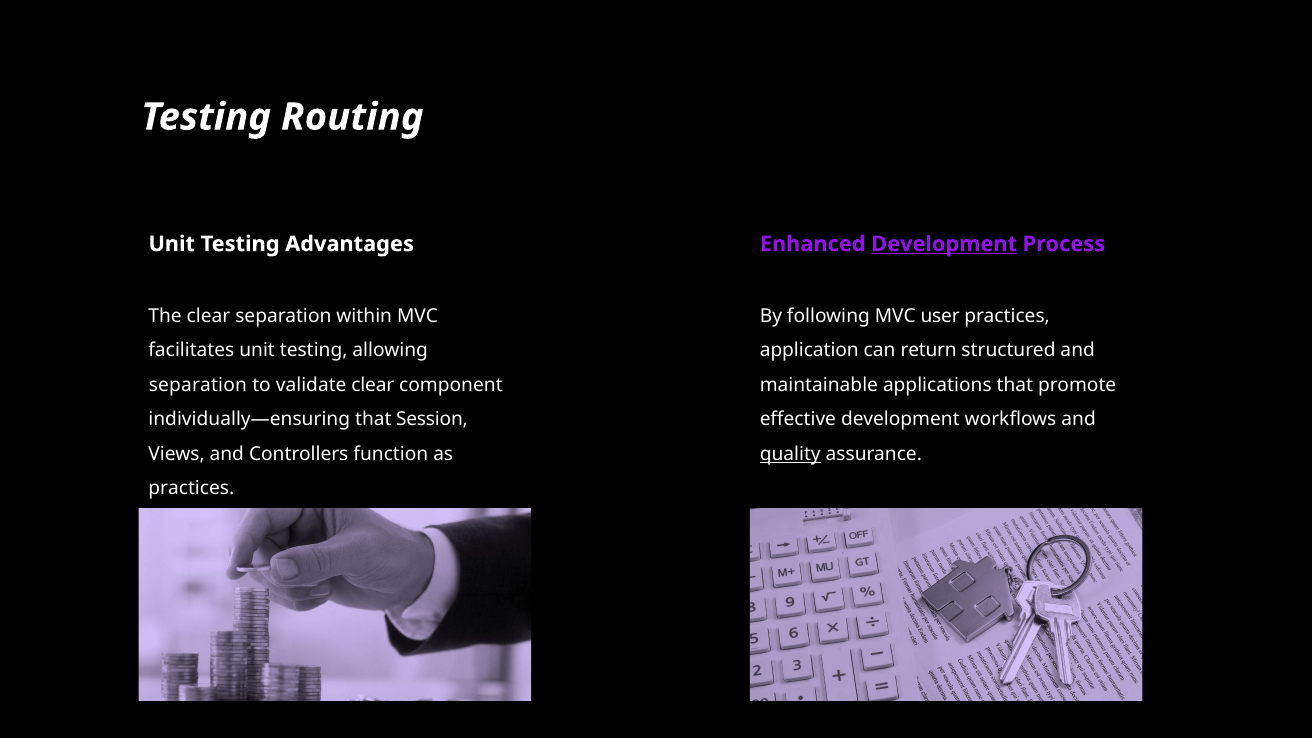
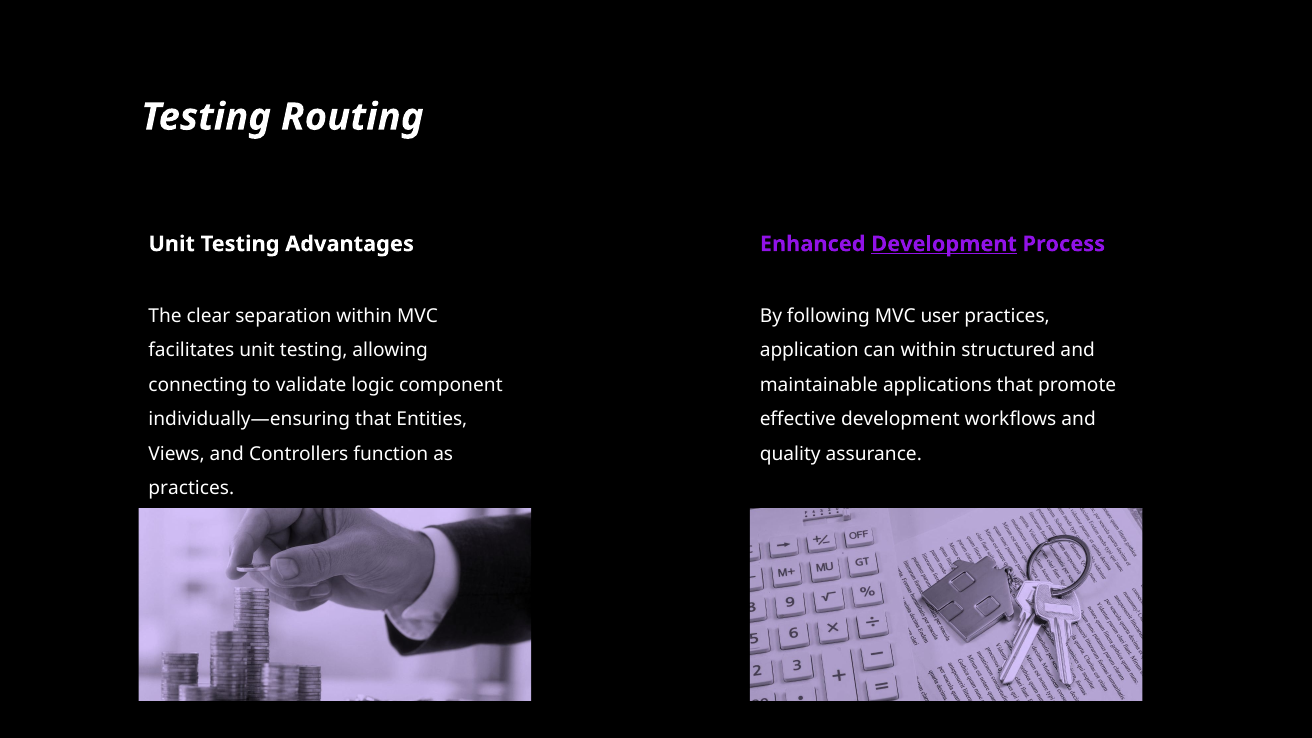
can return: return -> within
separation at (198, 385): separation -> connecting
validate clear: clear -> logic
Session: Session -> Entities
quality underline: present -> none
